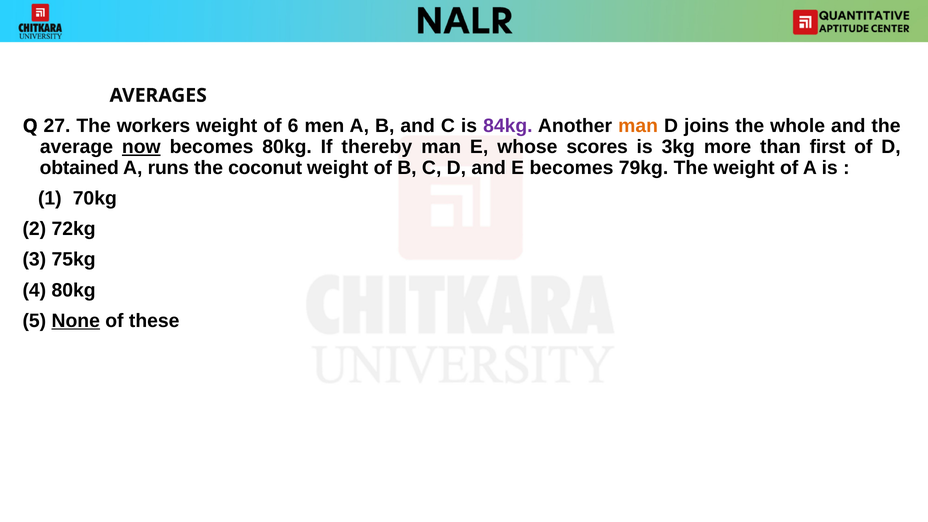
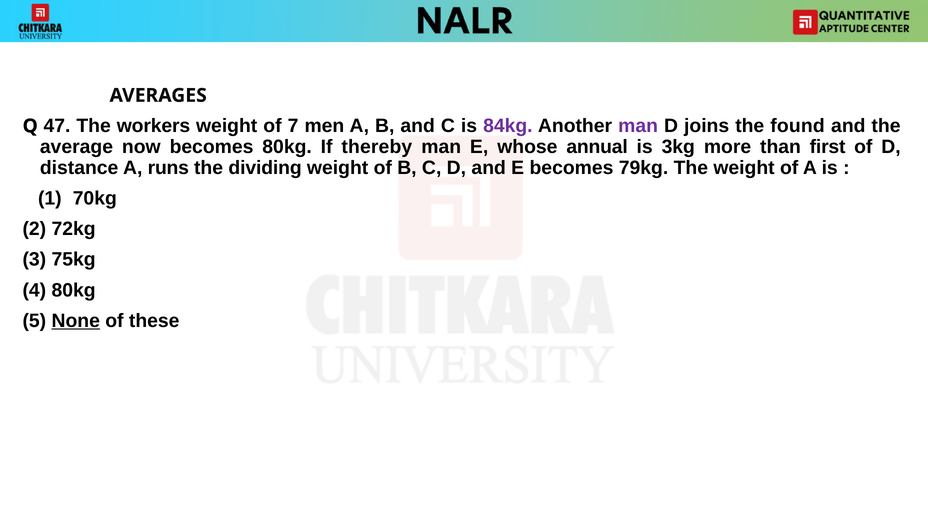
27: 27 -> 47
6: 6 -> 7
man at (638, 126) colour: orange -> purple
whole: whole -> found
now underline: present -> none
scores: scores -> annual
obtained: obtained -> distance
coconut: coconut -> dividing
